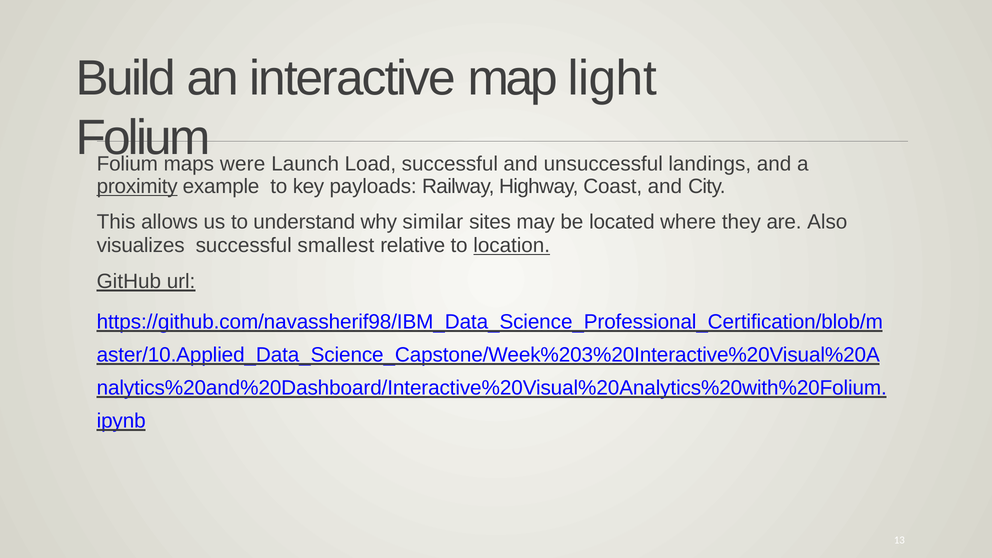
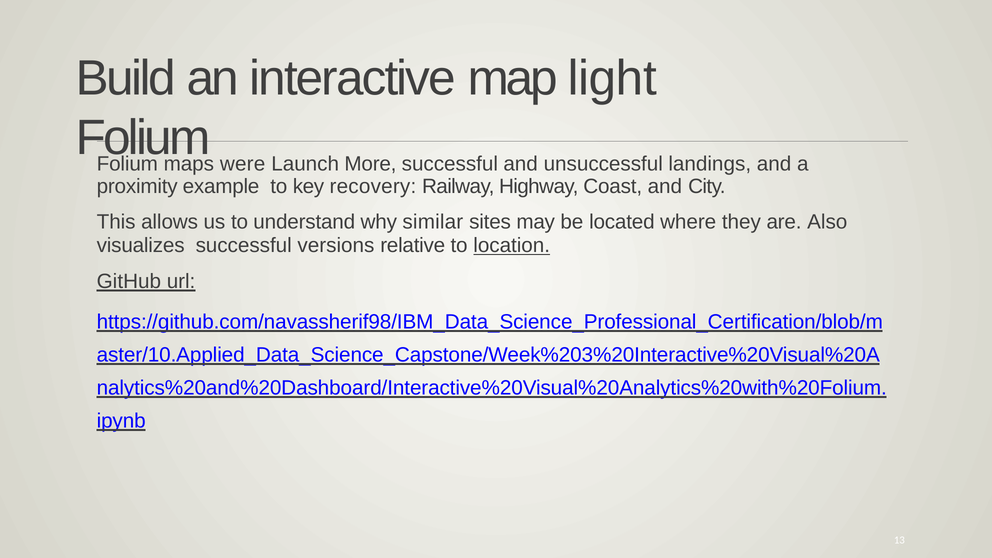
Load: Load -> More
proximity underline: present -> none
payloads: payloads -> recovery
smallest: smallest -> versions
